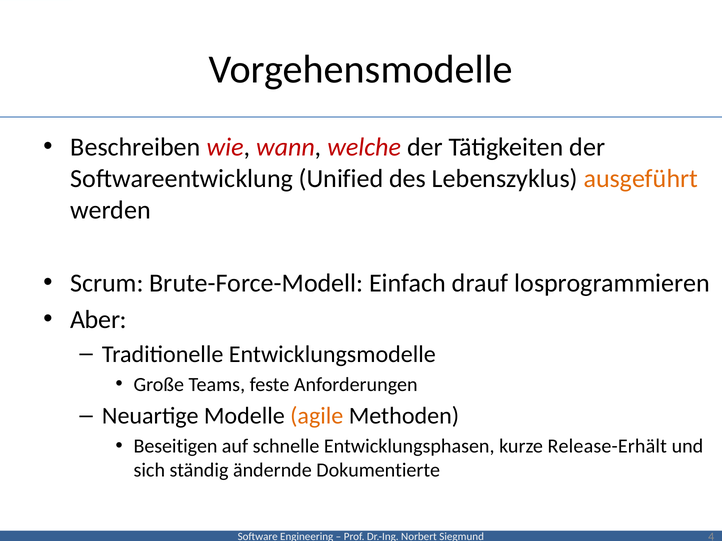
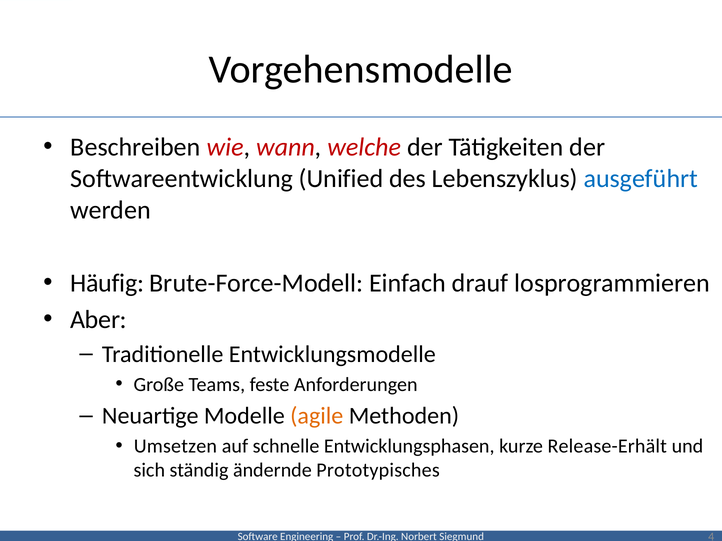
ausgeführt colour: orange -> blue
Scrum: Scrum -> Häufig
Beseitigen: Beseitigen -> Umsetzen
Dokumentierte: Dokumentierte -> Prototypisches
